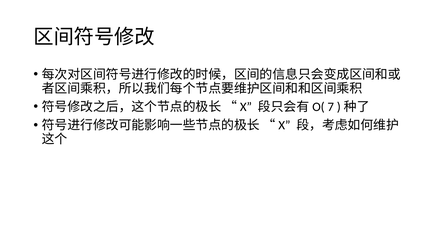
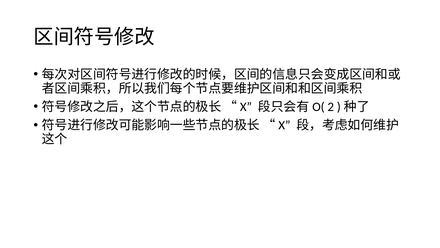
7: 7 -> 2
